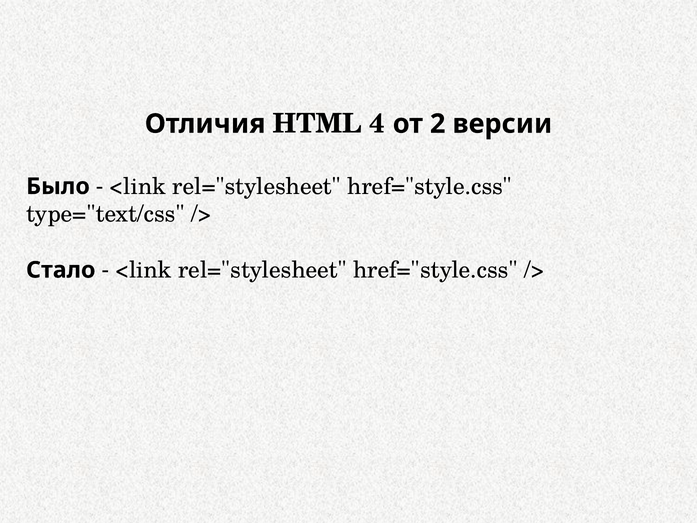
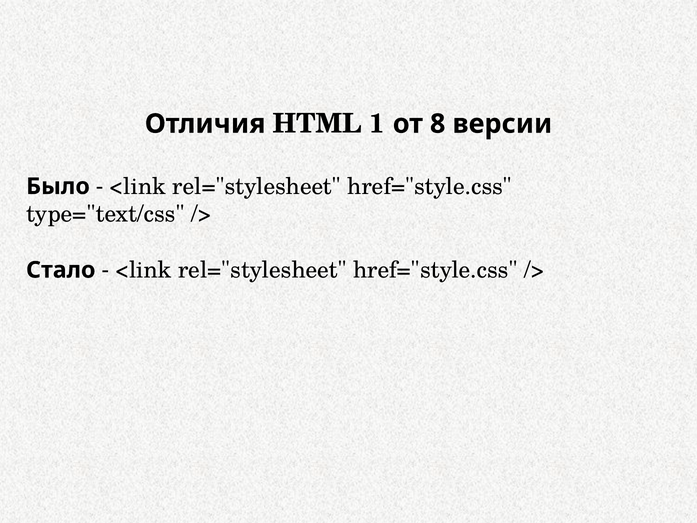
4: 4 -> 1
2: 2 -> 8
